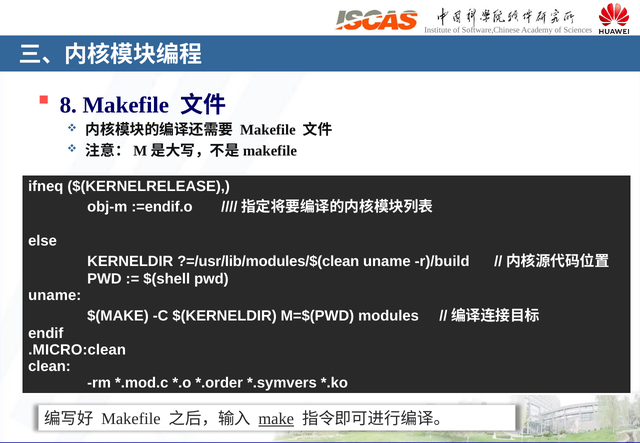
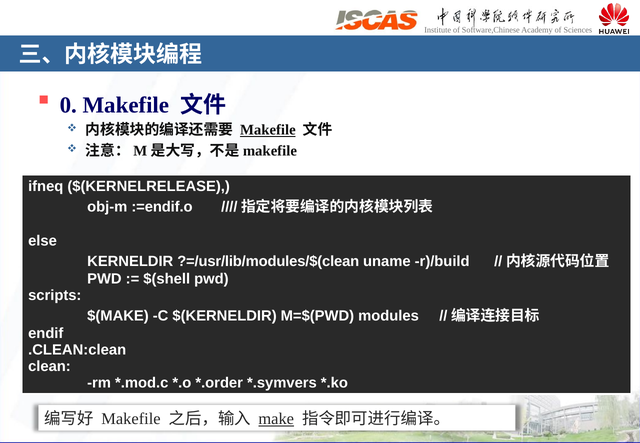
8: 8 -> 0
Makefile at (268, 130) underline: none -> present
uname at (55, 295): uname -> scripts
.MICRO:clean: .MICRO:clean -> .CLEAN:clean
